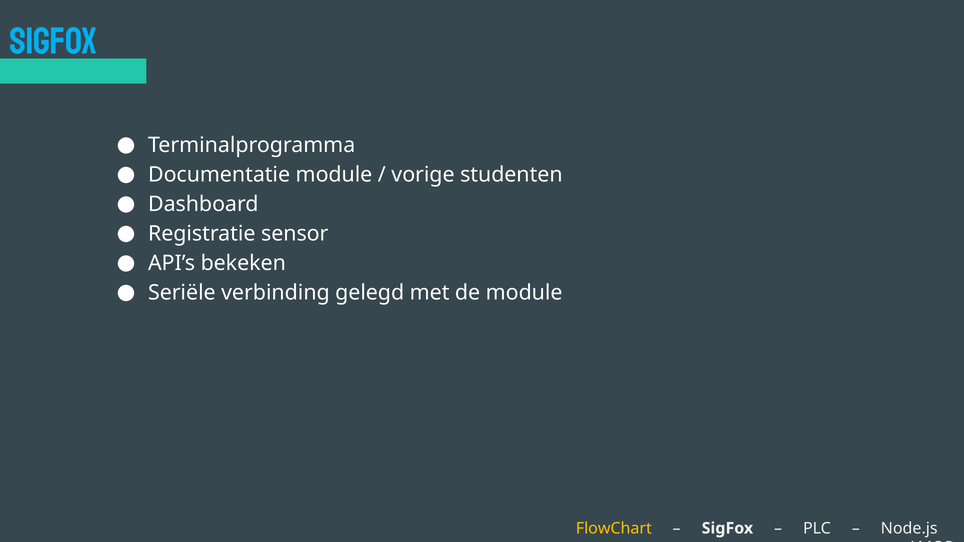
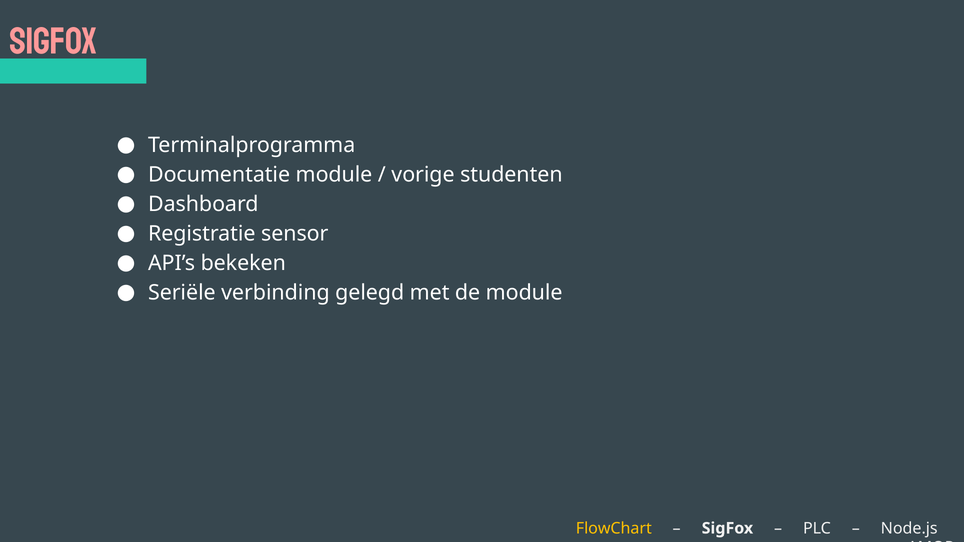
Sigfox at (53, 41) colour: light blue -> pink
